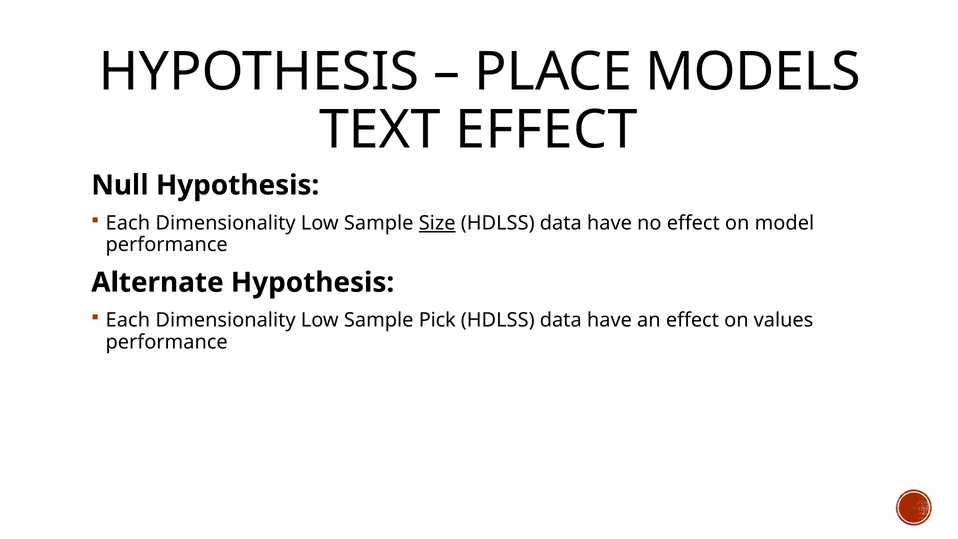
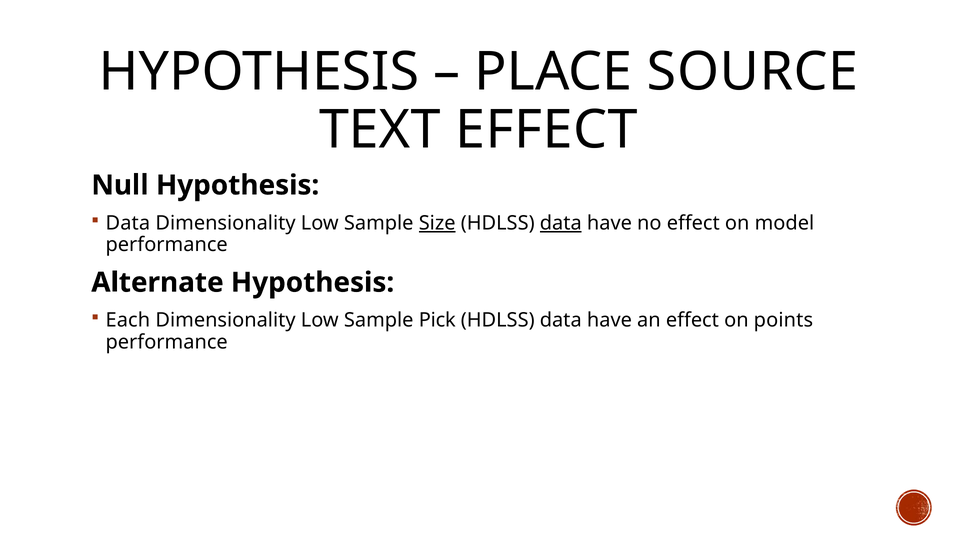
MODELS: MODELS -> SOURCE
Each at (128, 223): Each -> Data
data at (561, 223) underline: none -> present
values: values -> points
